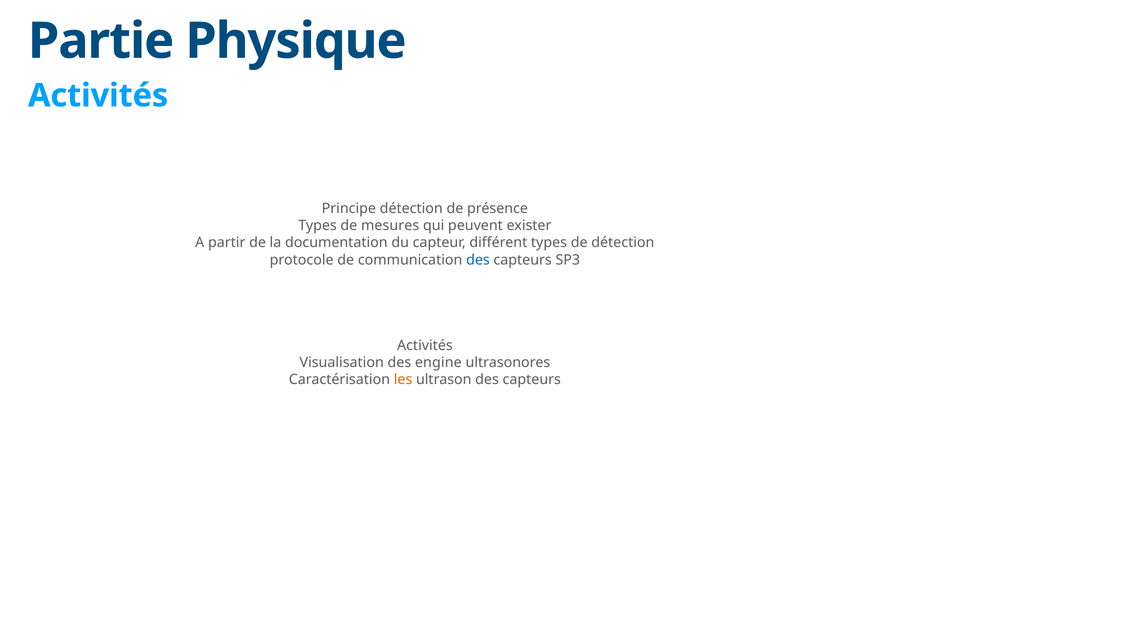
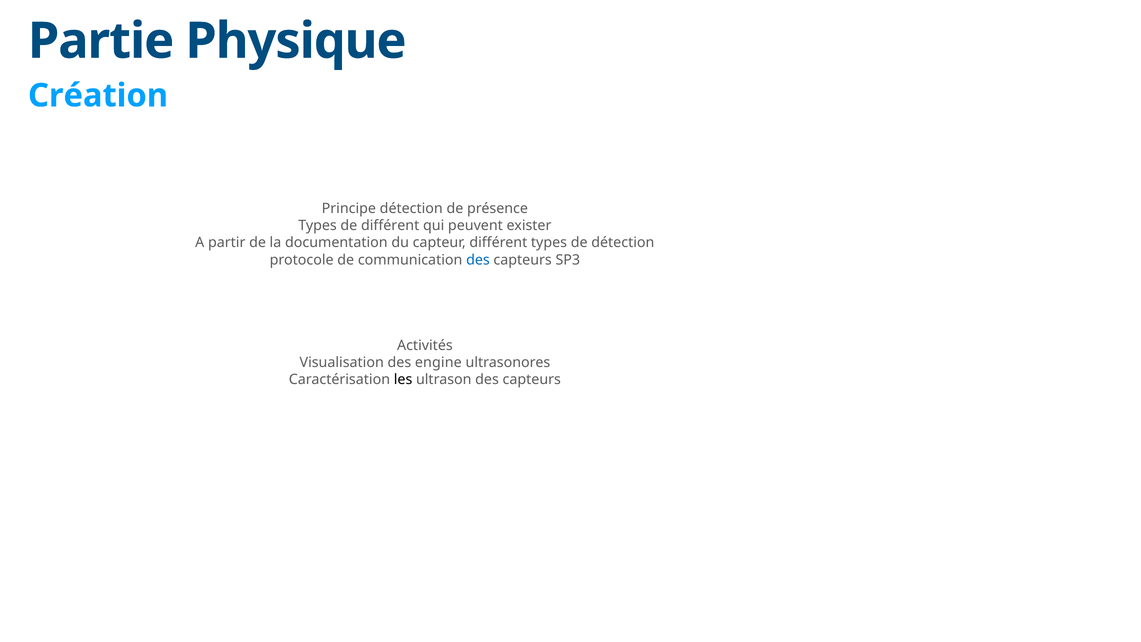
Activités at (98, 96): Activités -> Création
de mesures: mesures -> différent
les colour: orange -> black
